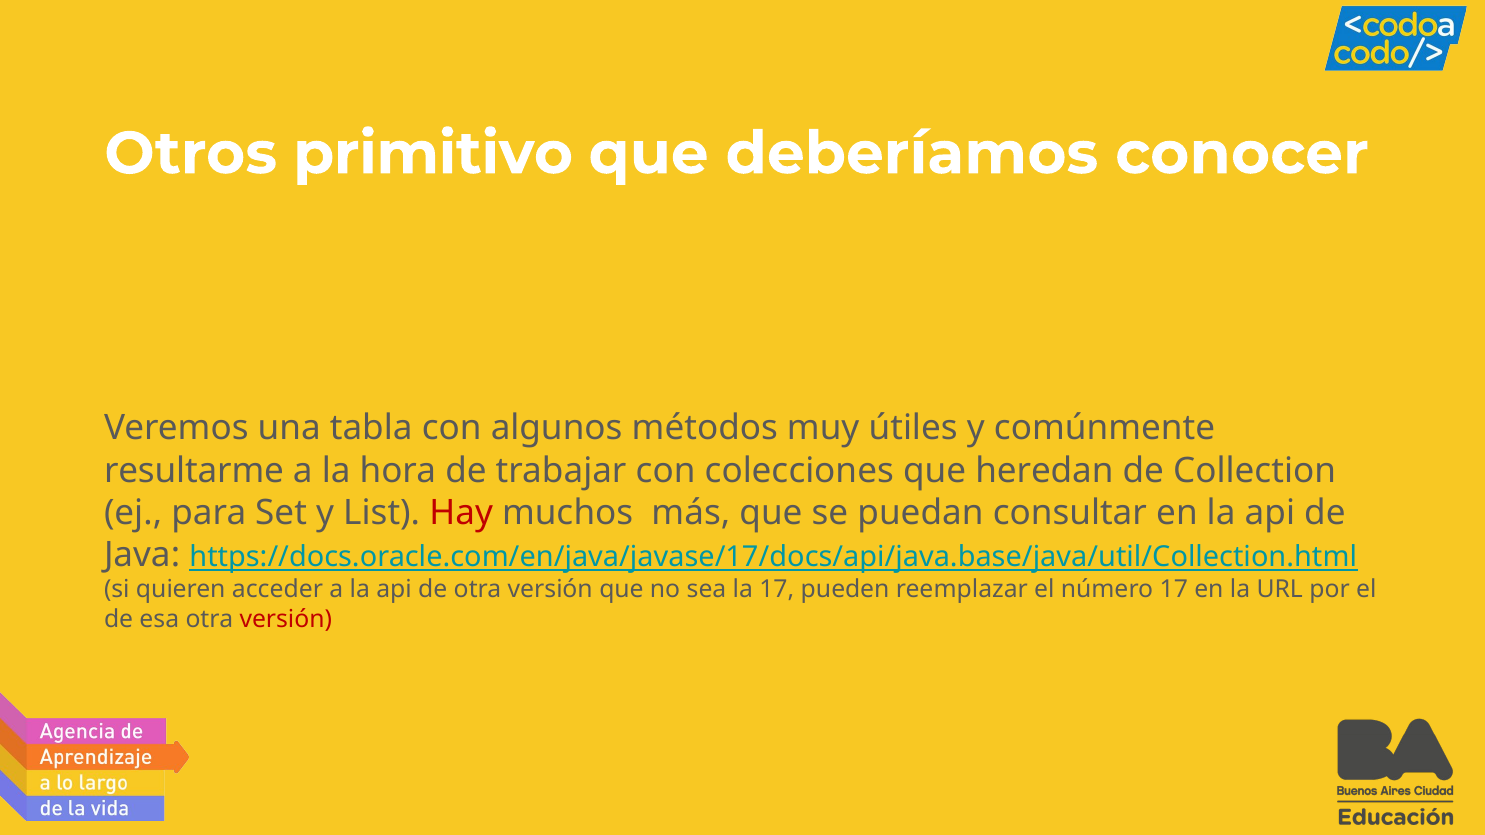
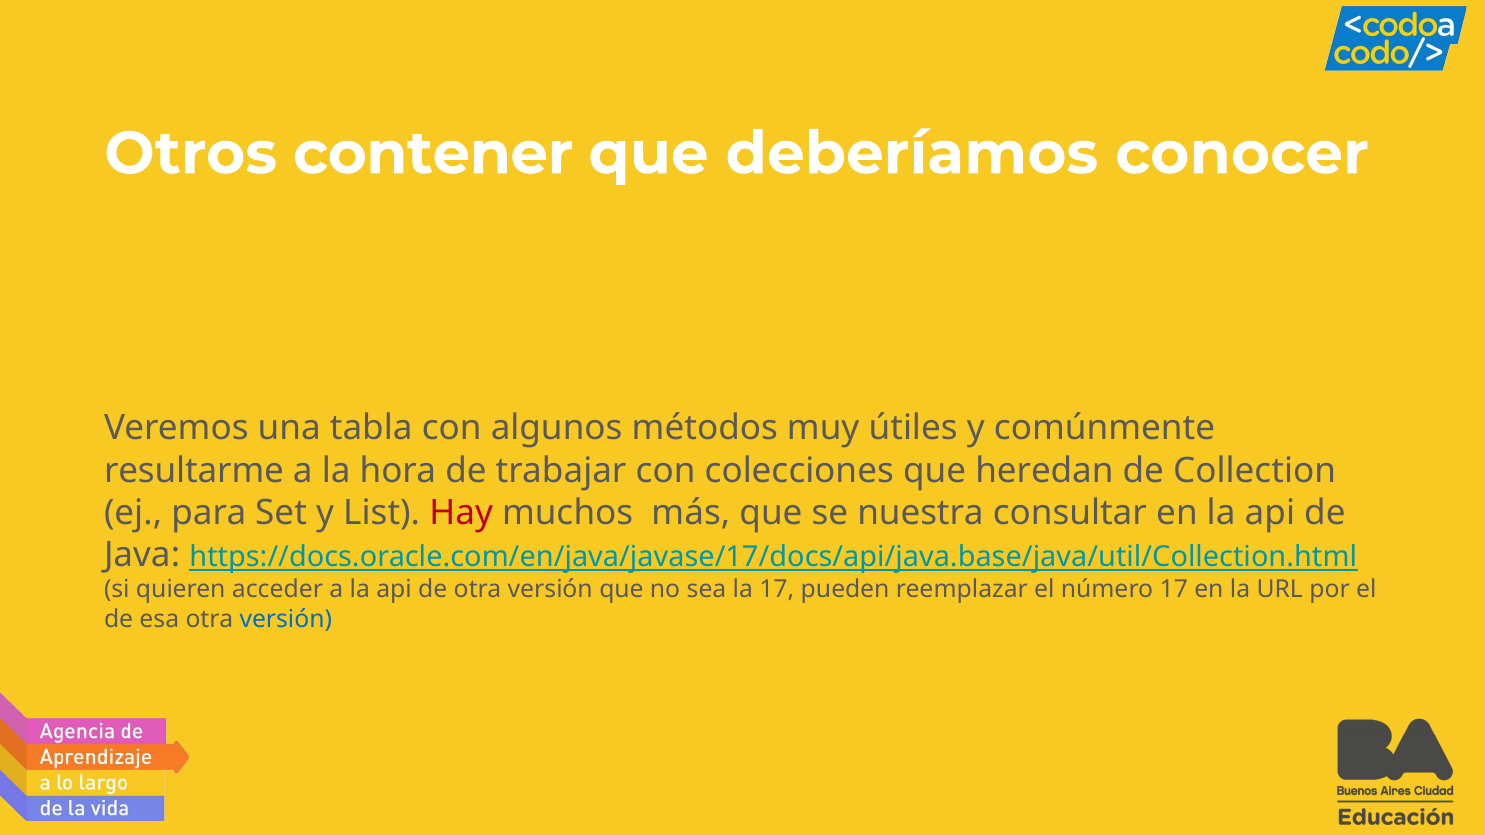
primitivo: primitivo -> contener
puedan: puedan -> nuestra
versión at (286, 620) colour: red -> blue
